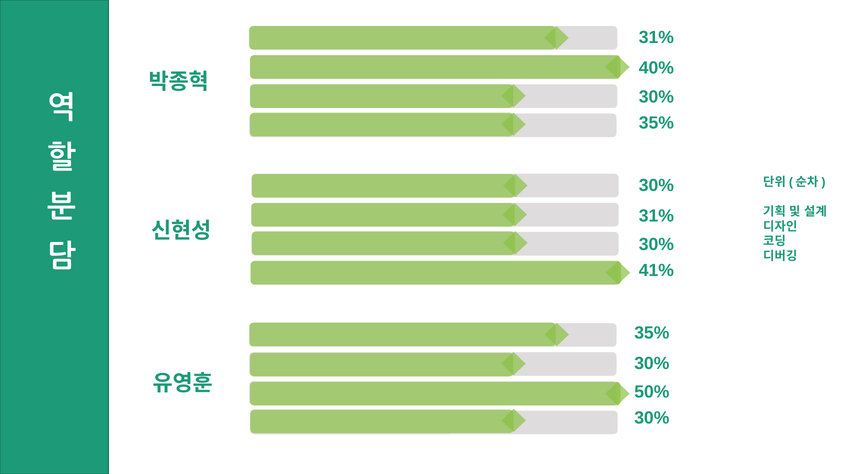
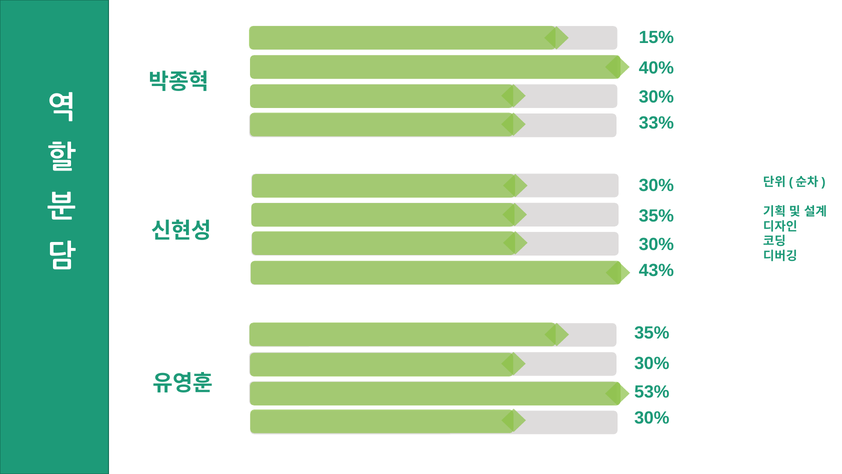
31% at (656, 38): 31% -> 15%
35% at (656, 123): 35% -> 33%
31% at (656, 216): 31% -> 35%
41%: 41% -> 43%
50%: 50% -> 53%
